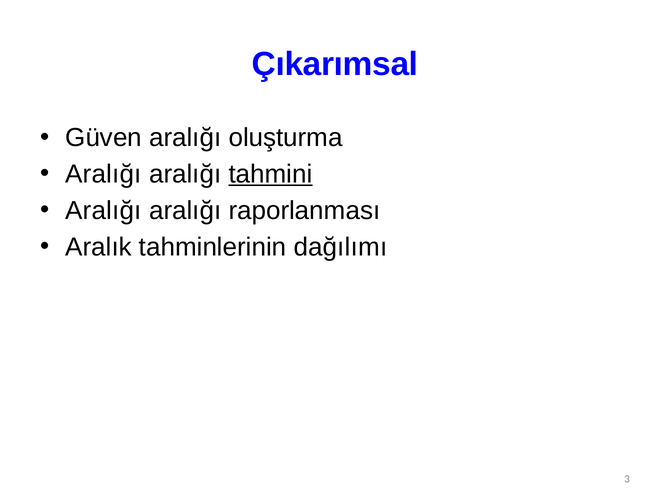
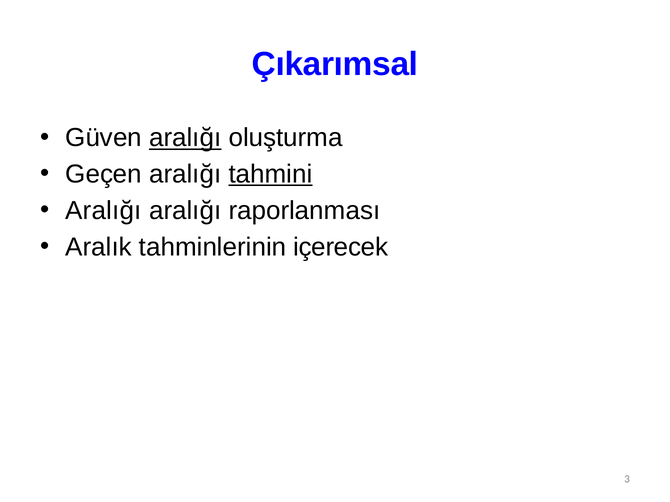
aralığı at (185, 138) underline: none -> present
Aralığı at (104, 174): Aralığı -> Geçen
dağılımı: dağılımı -> içerecek
